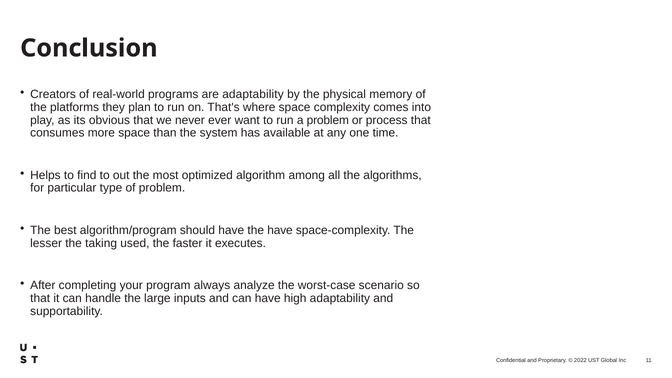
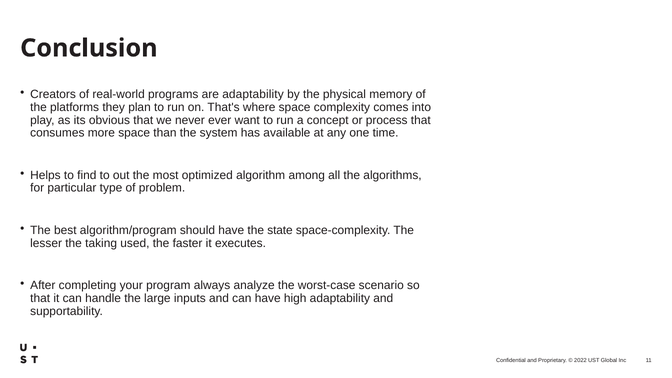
a problem: problem -> concept
the have: have -> state
